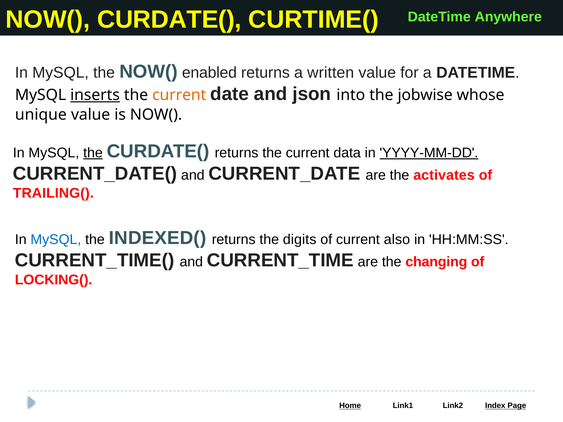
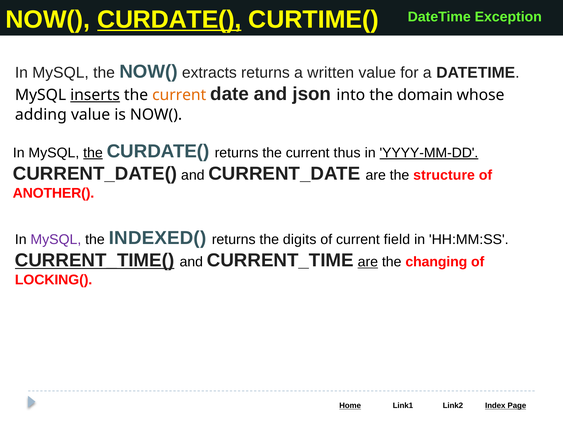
CURDATE( at (169, 20) underline: none -> present
Anywhere: Anywhere -> Exception
enabled: enabled -> extracts
jobwise: jobwise -> domain
unique: unique -> adding
data: data -> thus
activates: activates -> structure
TRAILING(: TRAILING( -> ANOTHER(
MySQL at (56, 240) colour: blue -> purple
also: also -> field
CURRENT_TIME( underline: none -> present
are at (368, 262) underline: none -> present
